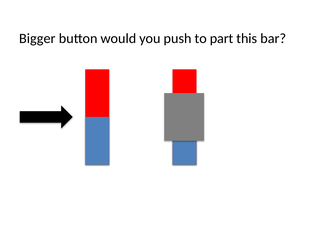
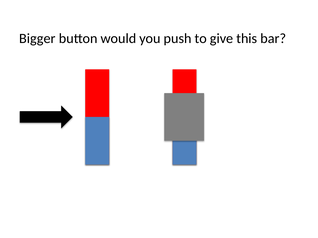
part: part -> give
